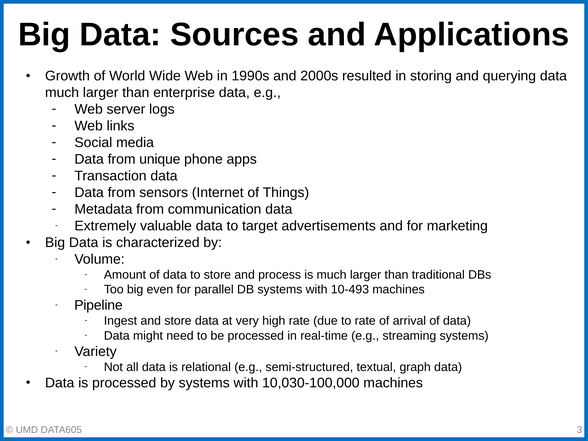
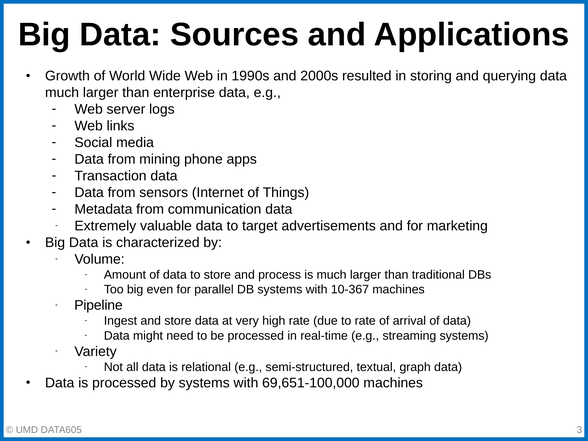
unique: unique -> mining
10-493: 10-493 -> 10-367
10,030-100,000: 10,030-100,000 -> 69,651-100,000
